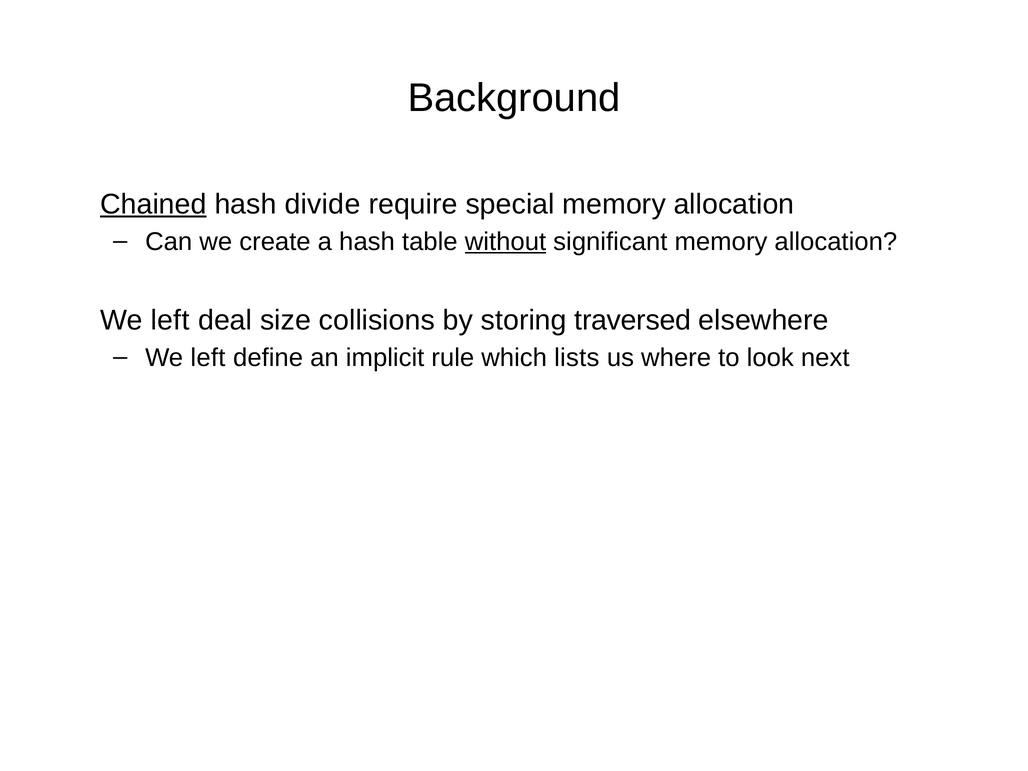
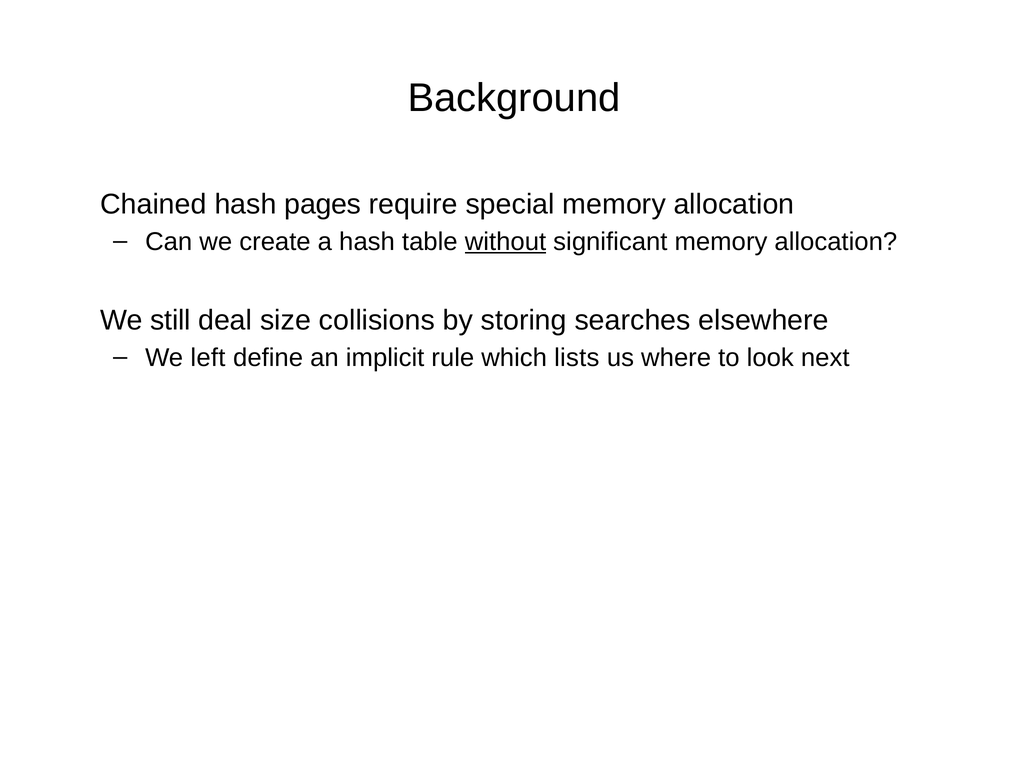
Chained underline: present -> none
divide: divide -> pages
left at (170, 320): left -> still
traversed: traversed -> searches
